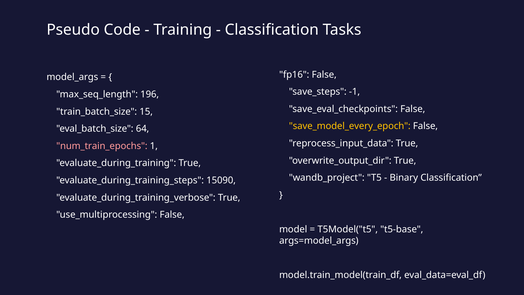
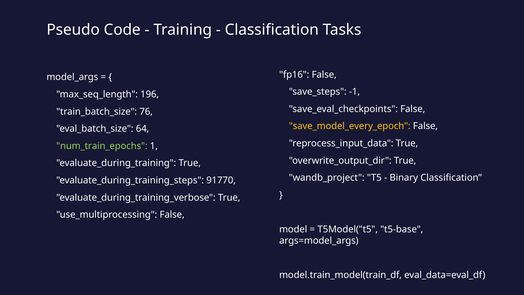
15: 15 -> 76
num_train_epochs colour: pink -> light green
15090: 15090 -> 91770
